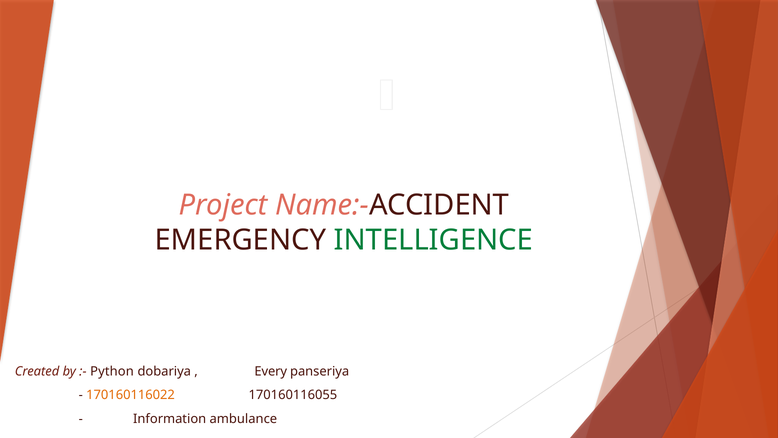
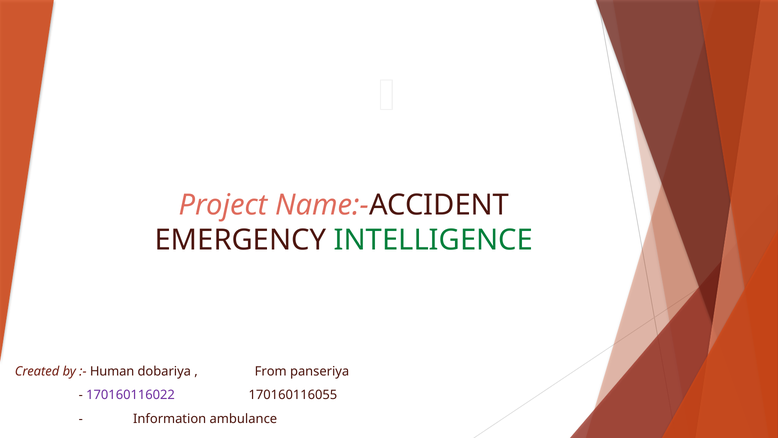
Python: Python -> Human
Every: Every -> From
170160116022 colour: orange -> purple
